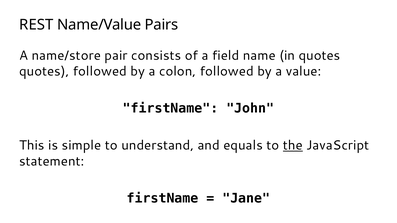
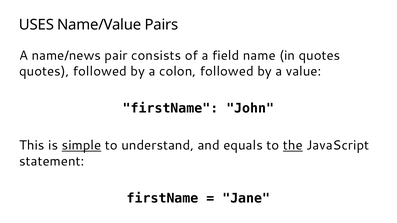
REST: REST -> USES
name/store: name/store -> name/news
simple underline: none -> present
